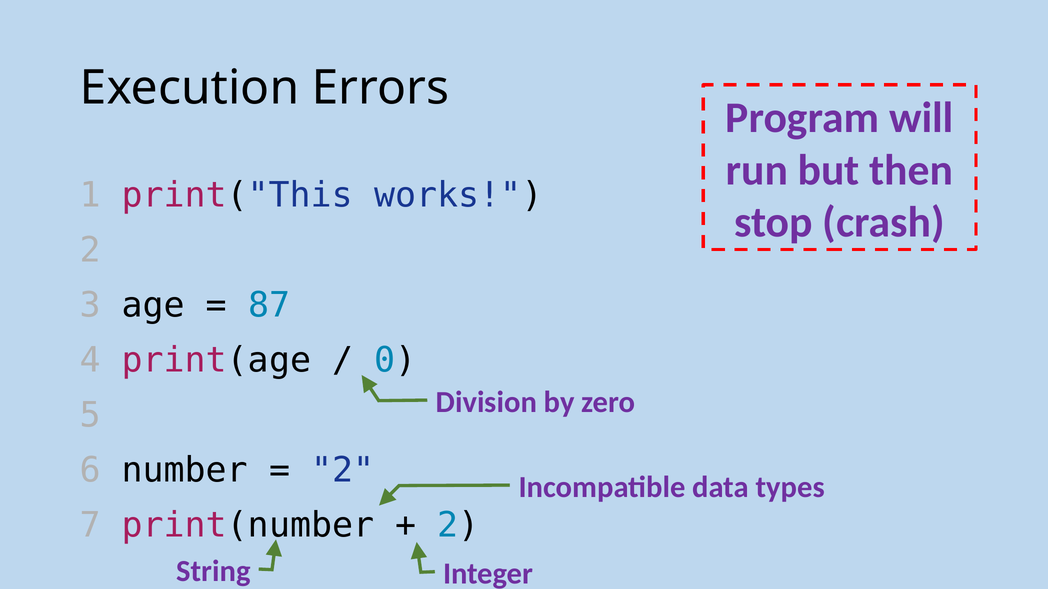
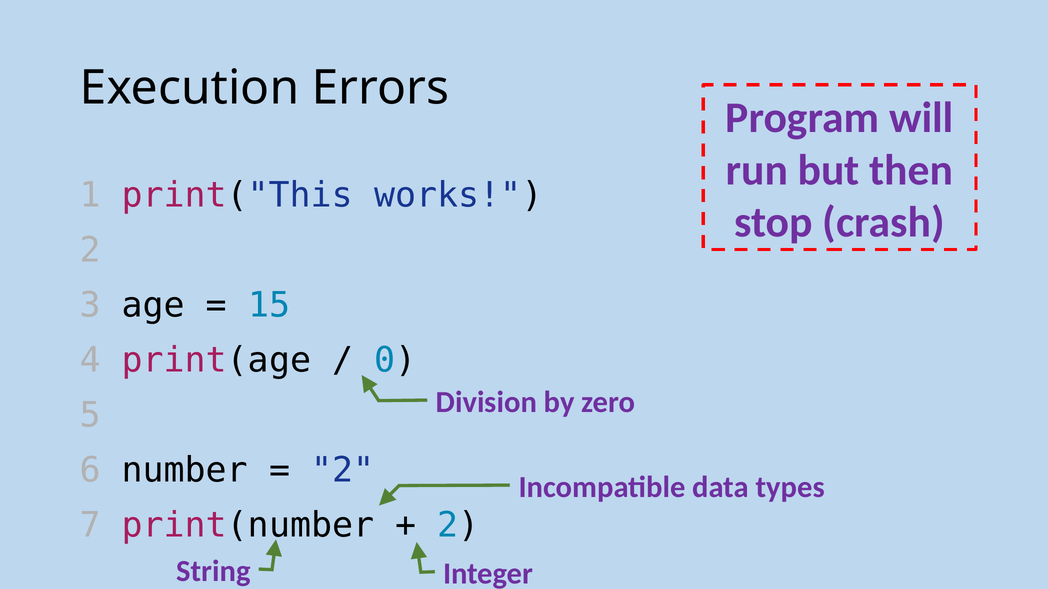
87: 87 -> 15
